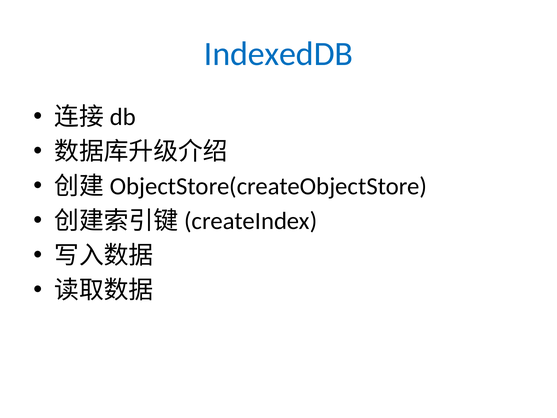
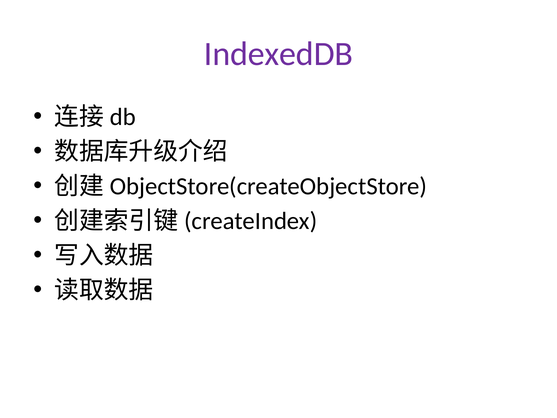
IndexedDB colour: blue -> purple
